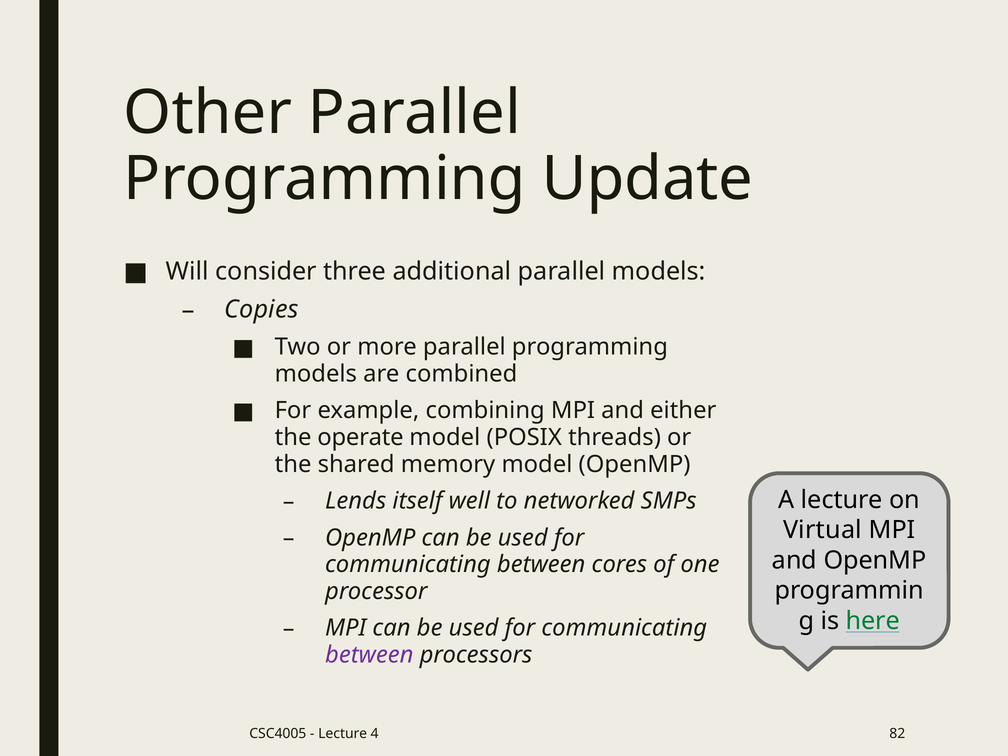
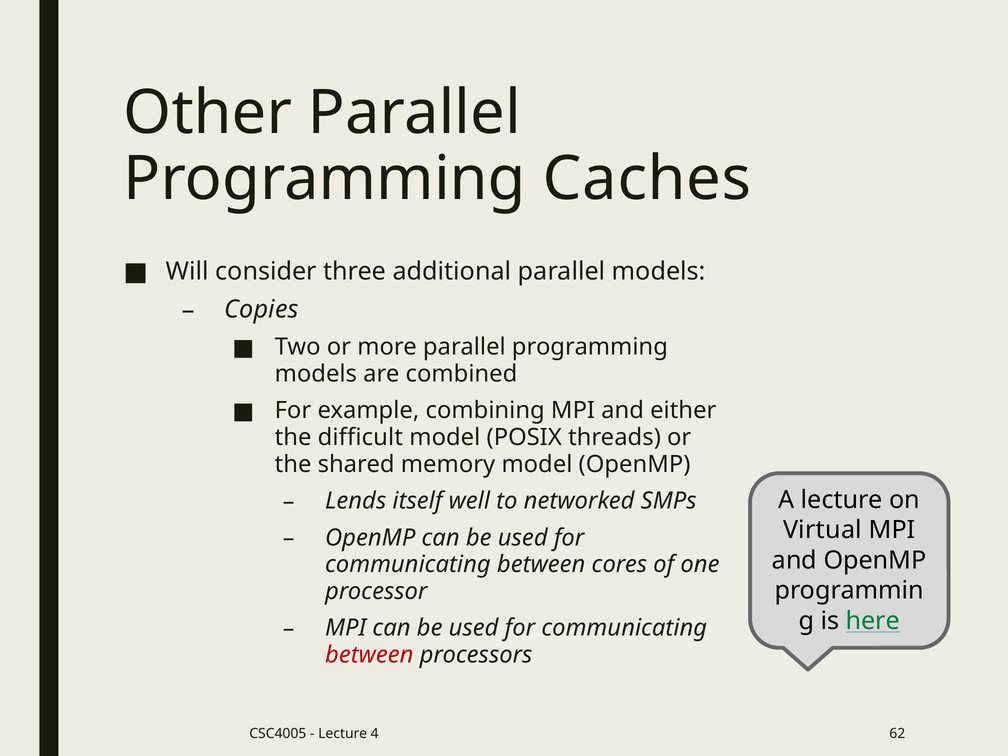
Update: Update -> Caches
operate: operate -> difficult
between at (369, 655) colour: purple -> red
82: 82 -> 62
